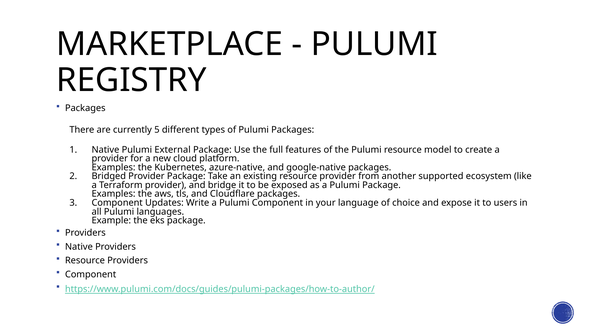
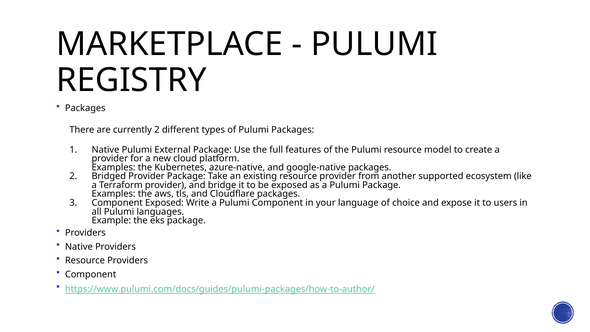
currently 5: 5 -> 2
Component Updates: Updates -> Exposed
